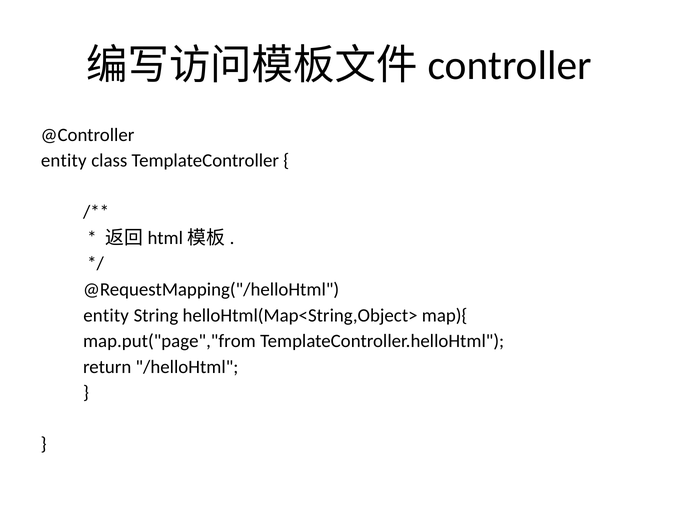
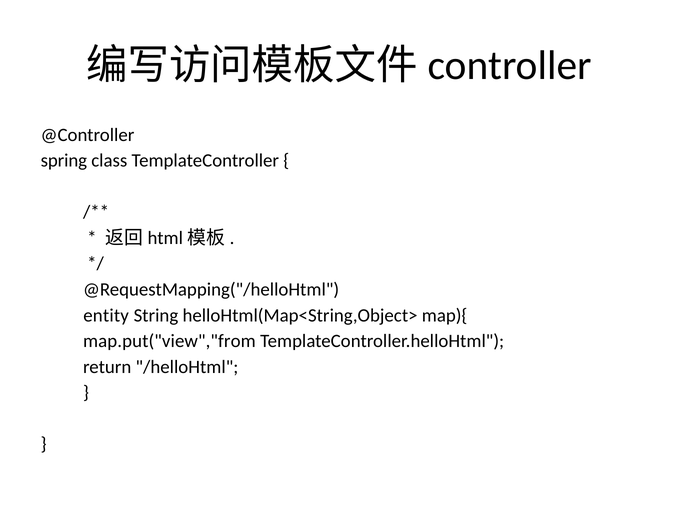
entity at (64, 160): entity -> spring
map.put("page","from: map.put("page","from -> map.put("view","from
